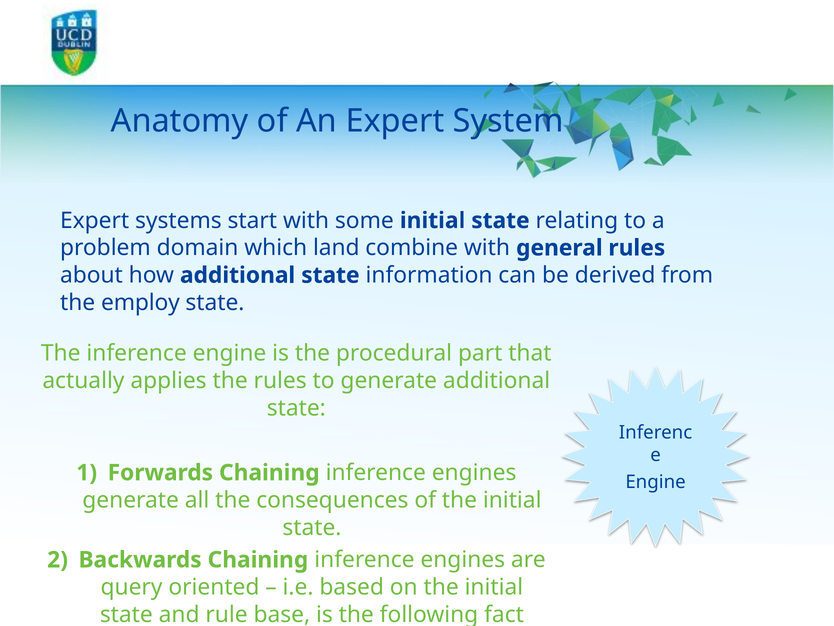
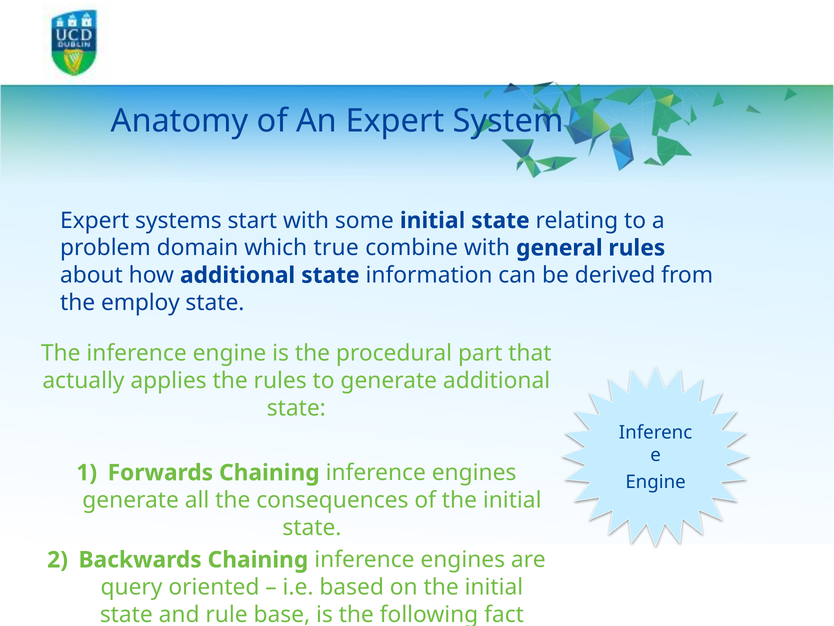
which land: land -> true
